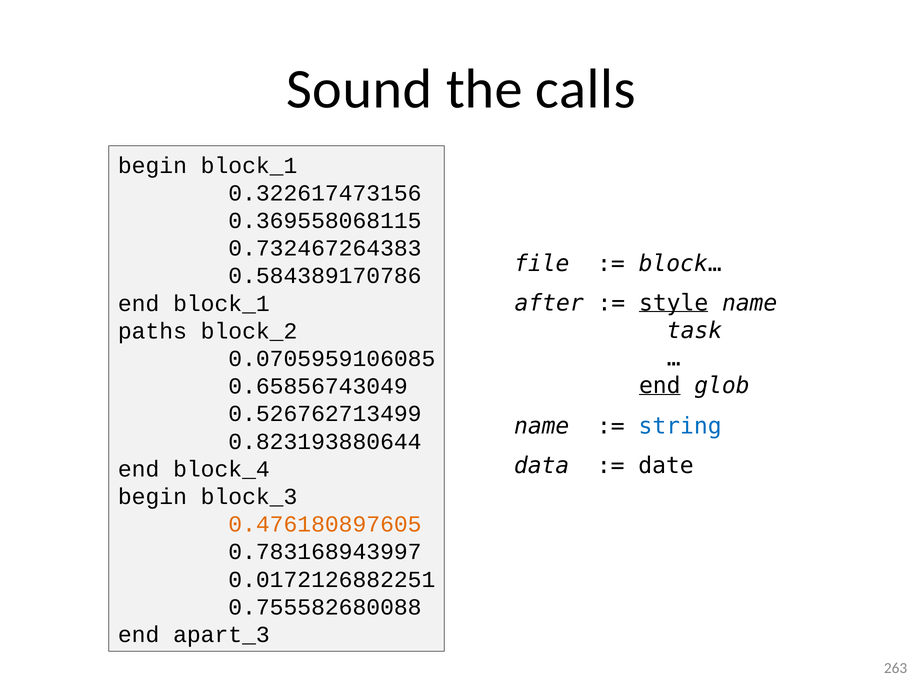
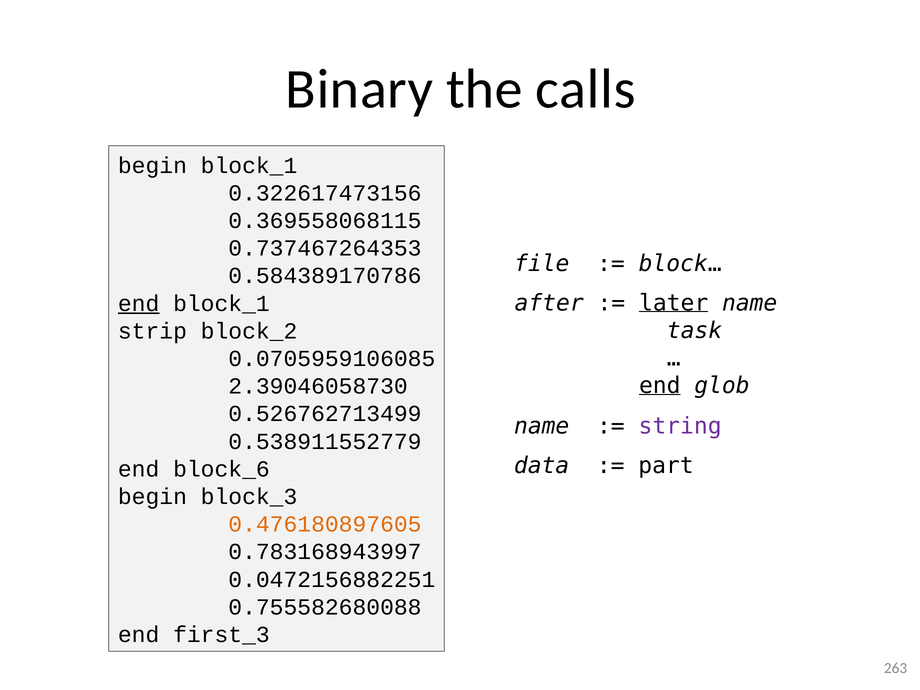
Sound: Sound -> Binary
0.732467264383: 0.732467264383 -> 0.737467264353
style: style -> later
end at (139, 304) underline: none -> present
paths: paths -> strip
0.65856743049: 0.65856743049 -> 2.39046058730
string colour: blue -> purple
0.823193880644: 0.823193880644 -> 0.538911552779
date: date -> part
block_4: block_4 -> block_6
0.0172126882251: 0.0172126882251 -> 0.0472156882251
apart_3: apart_3 -> first_3
